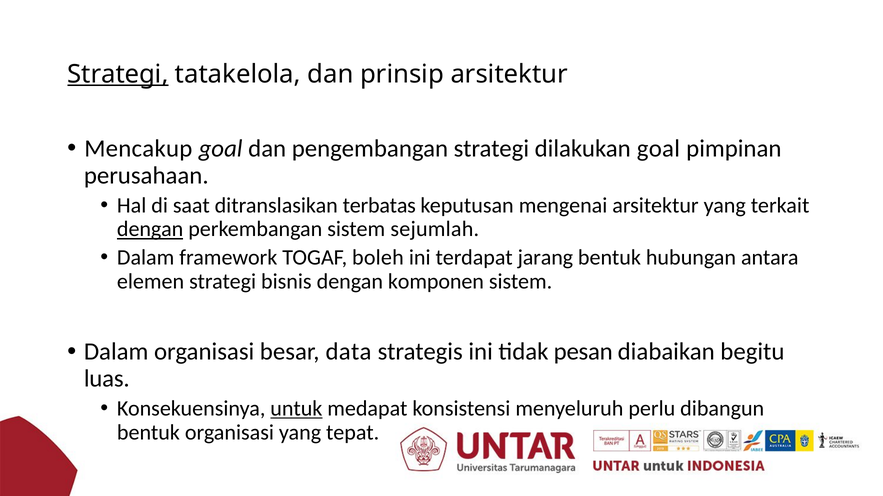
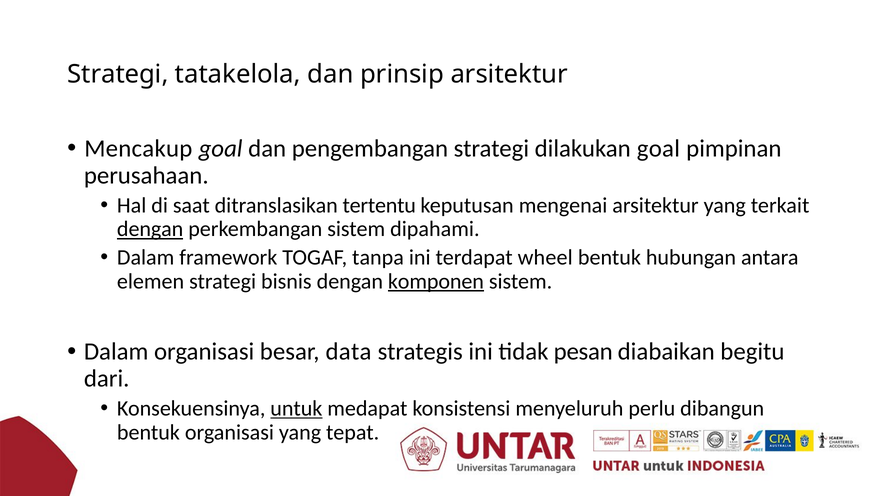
Strategi at (118, 74) underline: present -> none
terbatas: terbatas -> tertentu
sejumlah: sejumlah -> dipahami
boleh: boleh -> tanpa
jarang: jarang -> wheel
komponen underline: none -> present
luas: luas -> dari
